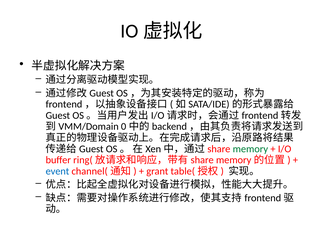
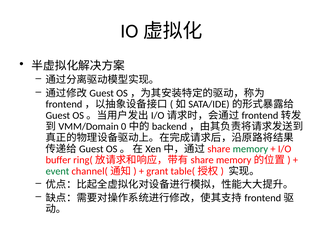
event colour: blue -> green
